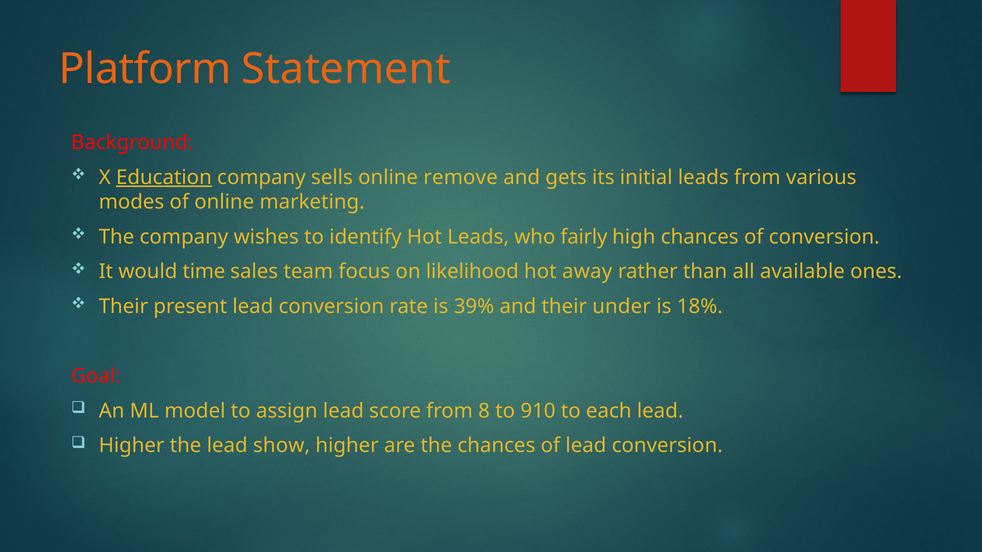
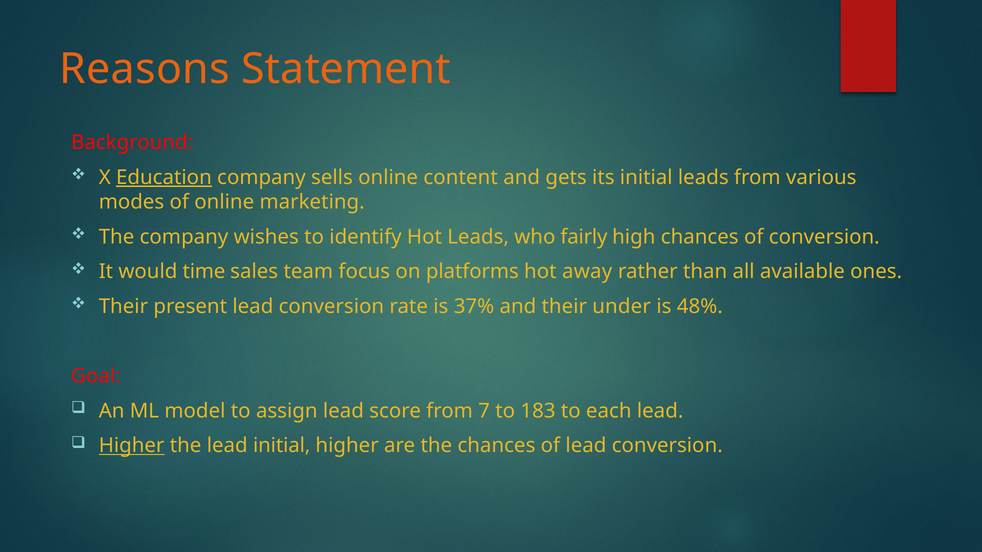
Platform: Platform -> Reasons
remove: remove -> content
likelihood: likelihood -> platforms
39%: 39% -> 37%
18%: 18% -> 48%
8: 8 -> 7
910: 910 -> 183
Higher at (132, 446) underline: none -> present
lead show: show -> initial
